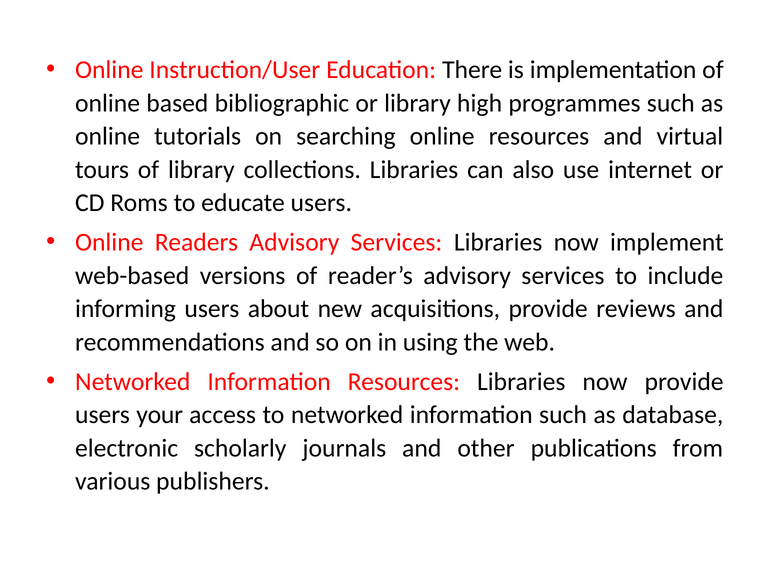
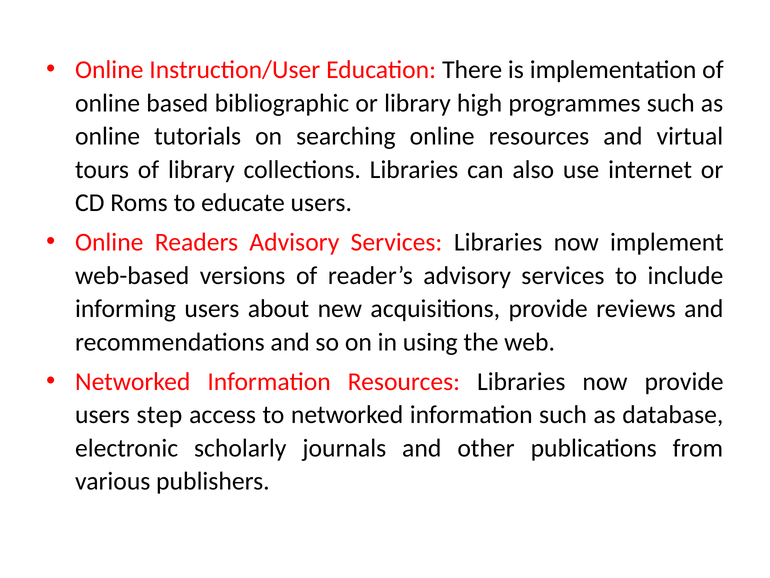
your: your -> step
